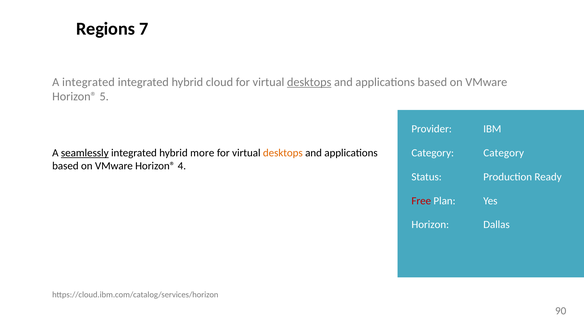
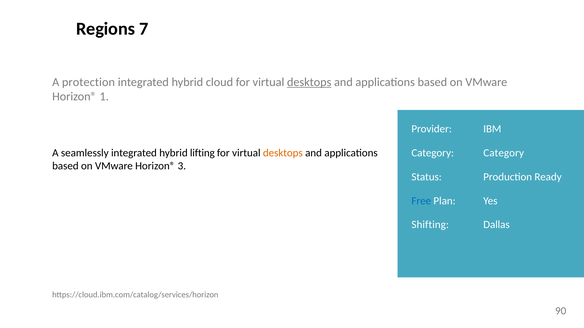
A integrated: integrated -> protection
5: 5 -> 1
seamlessly underline: present -> none
more: more -> lifting
4: 4 -> 3
Free colour: red -> blue
Horizon: Horizon -> Shifting
